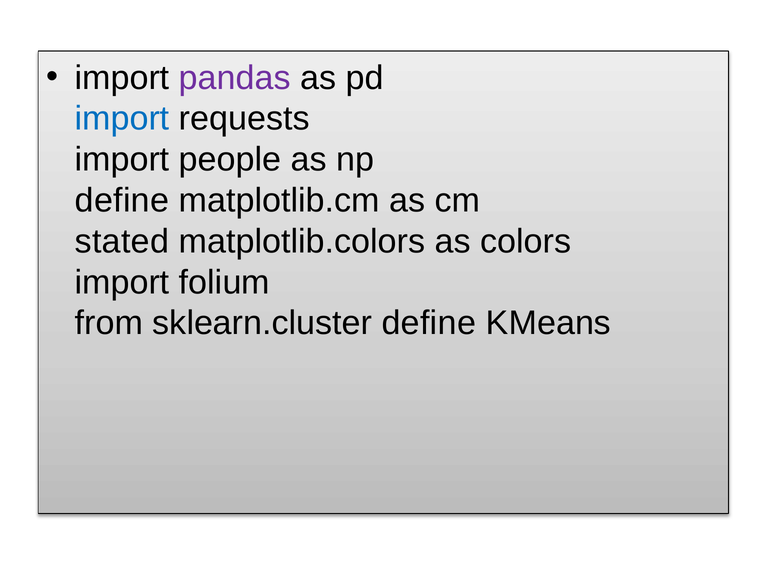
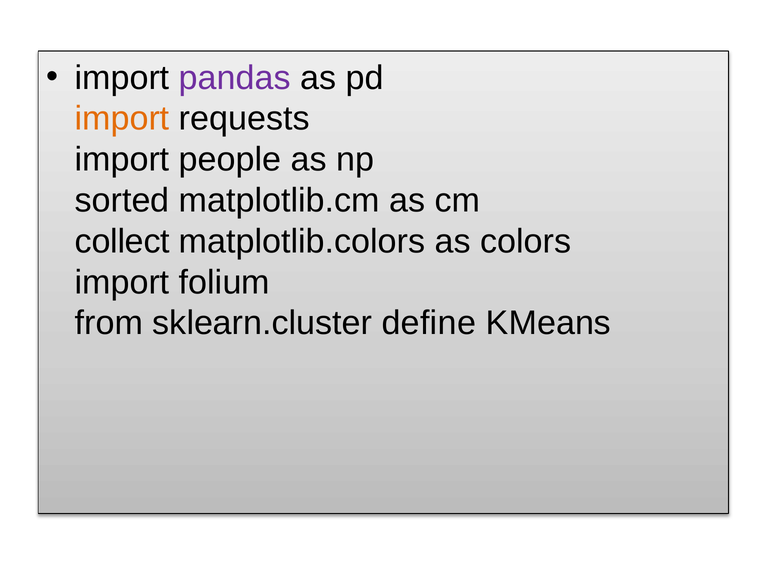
import at (122, 119) colour: blue -> orange
define at (122, 201): define -> sorted
stated: stated -> collect
